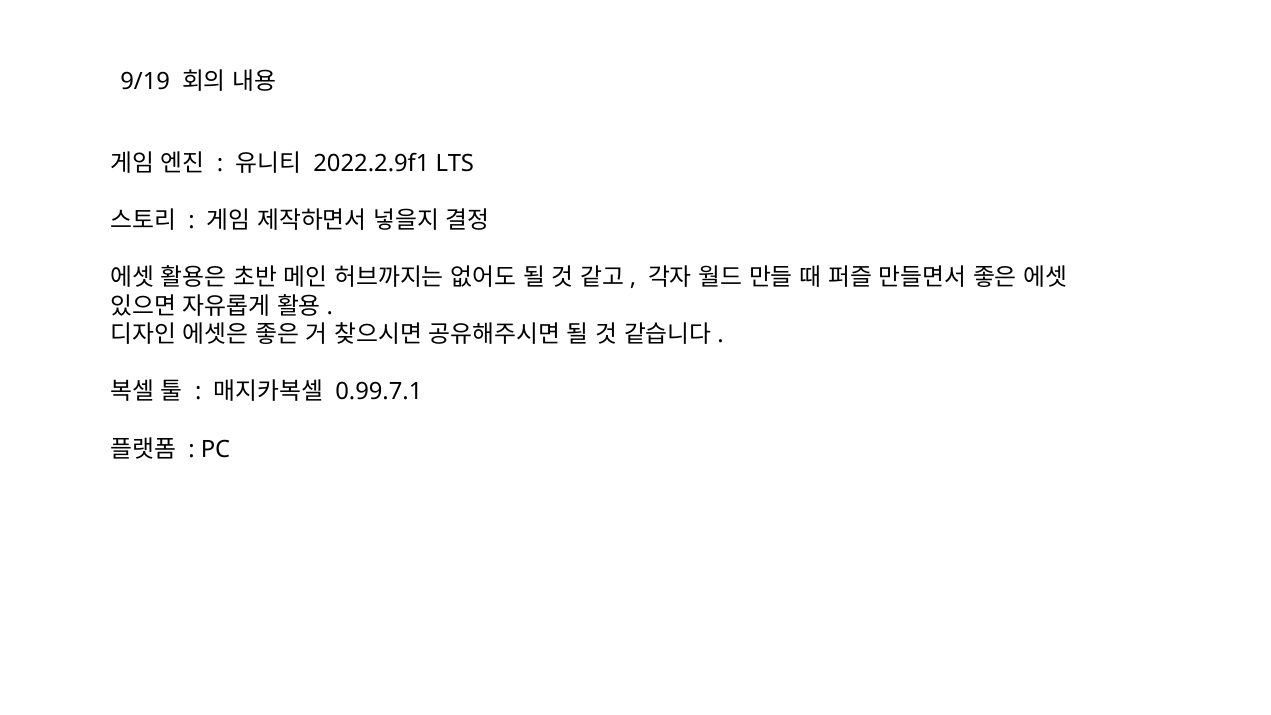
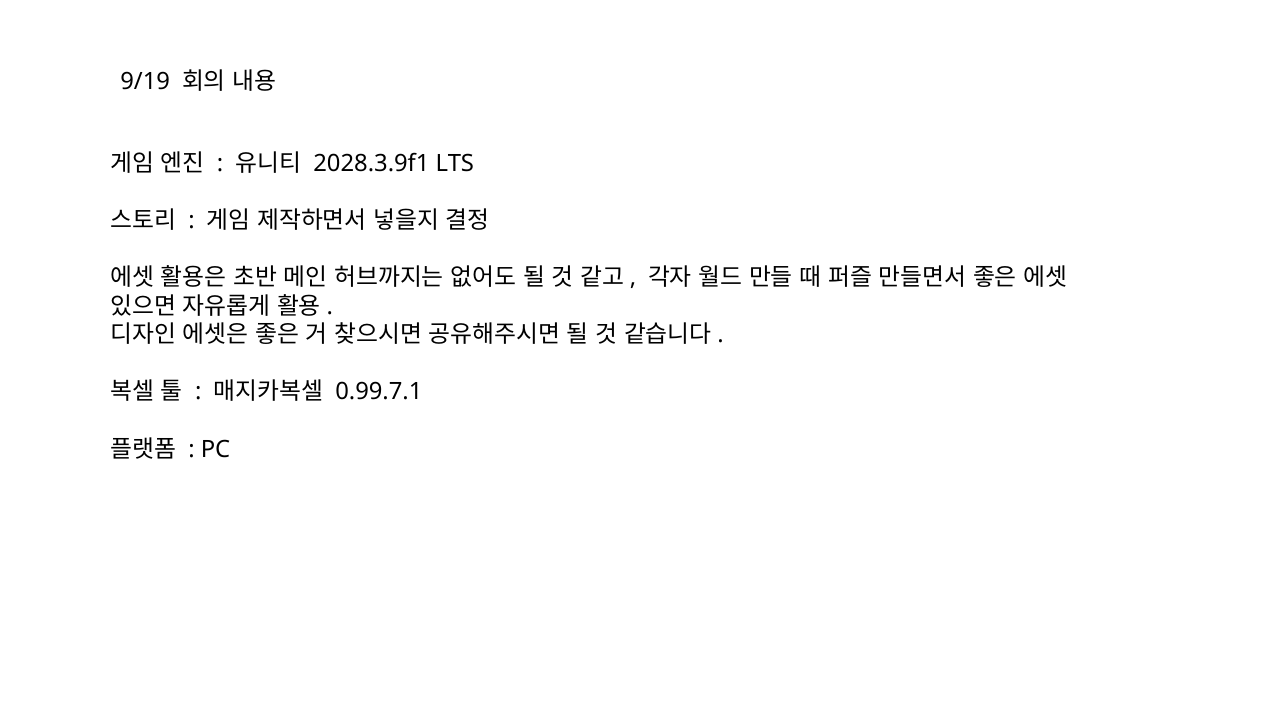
2022.2.9f1: 2022.2.9f1 -> 2028.3.9f1
